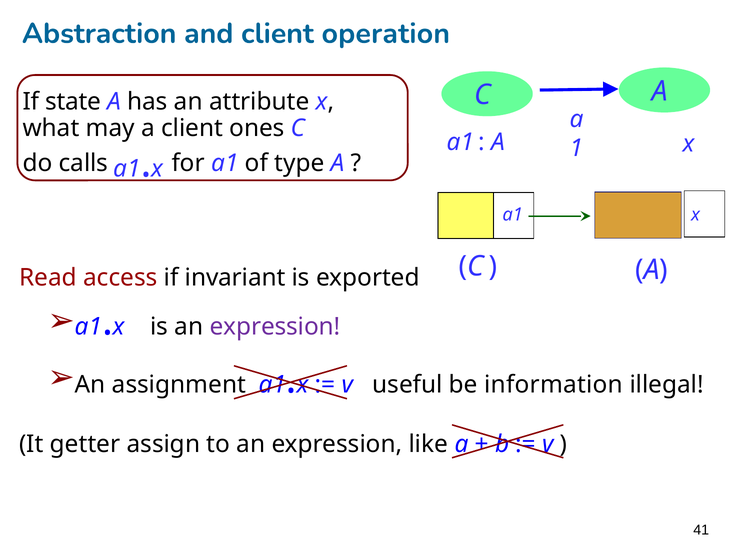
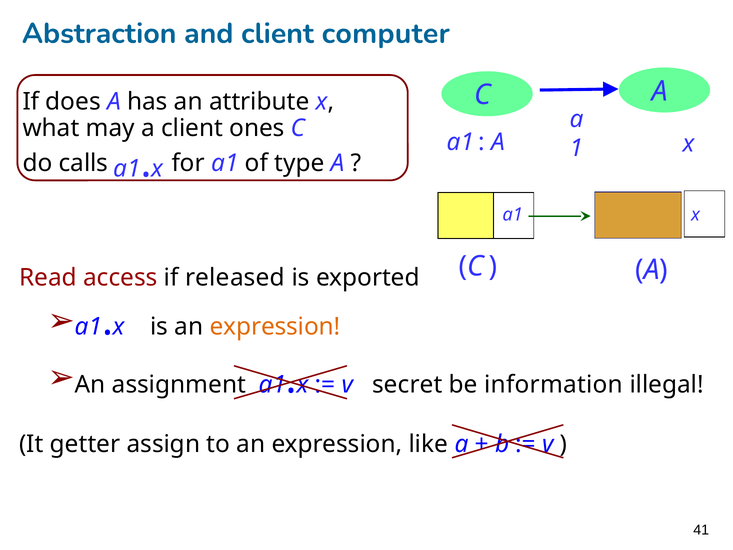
operation: operation -> computer
state: state -> does
invariant: invariant -> released
expression at (275, 326) colour: purple -> orange
useful: useful -> secret
